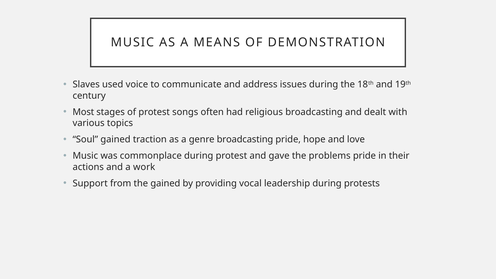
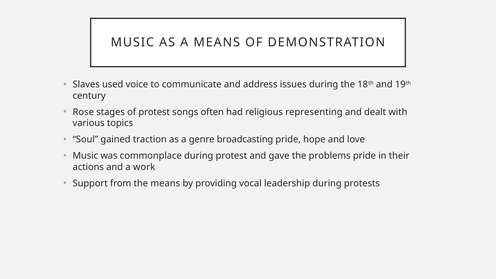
Most: Most -> Rose
religious broadcasting: broadcasting -> representing
the gained: gained -> means
